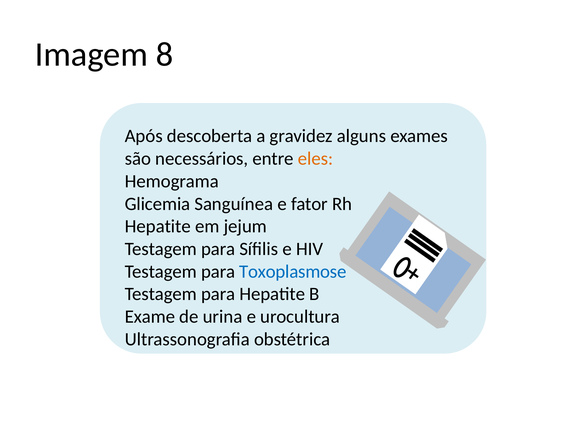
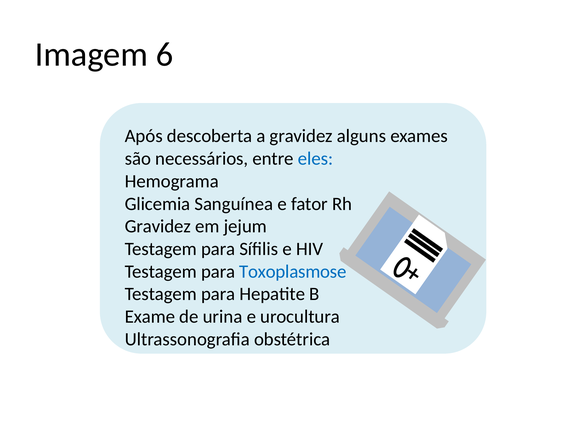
8: 8 -> 6
eles colour: orange -> blue
Hepatite at (158, 226): Hepatite -> Gravidez
